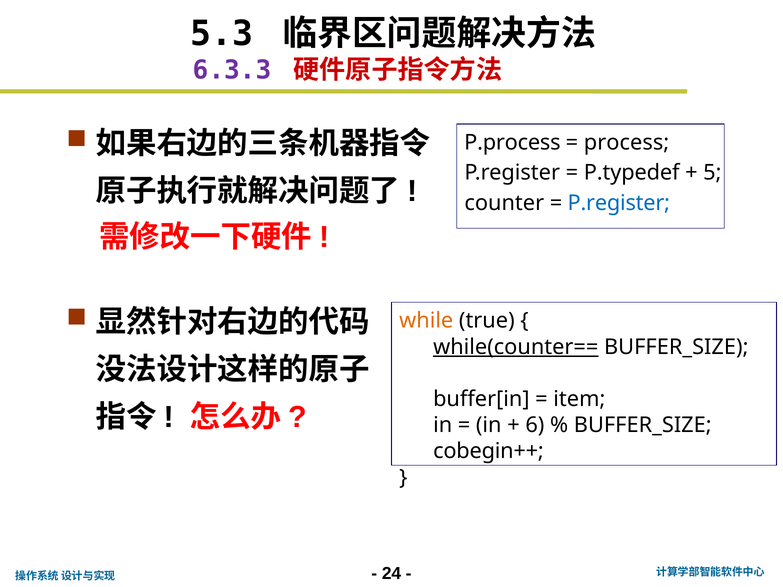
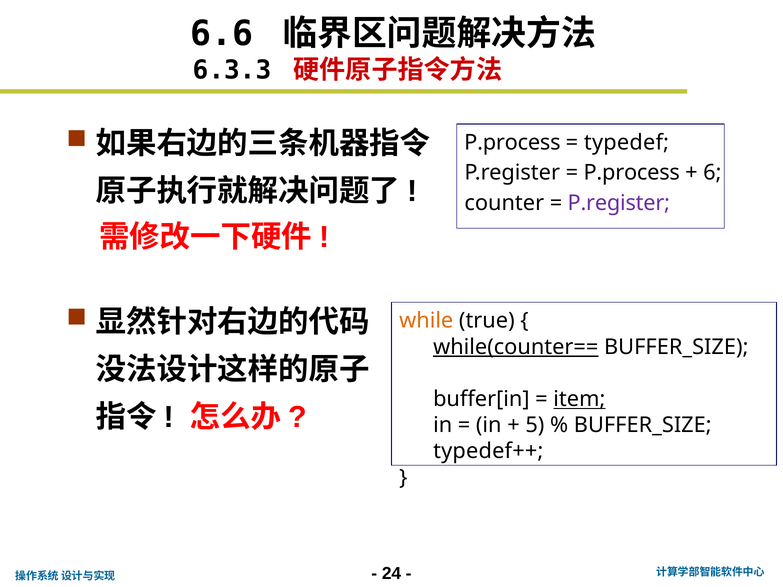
5.3: 5.3 -> 6.6
6.3.3 colour: purple -> black
process: process -> typedef
P.typedef at (632, 173): P.typedef -> P.process
5: 5 -> 6
P.register at (619, 203) colour: blue -> purple
item underline: none -> present
6: 6 -> 5
cobegin++: cobegin++ -> typedef++
